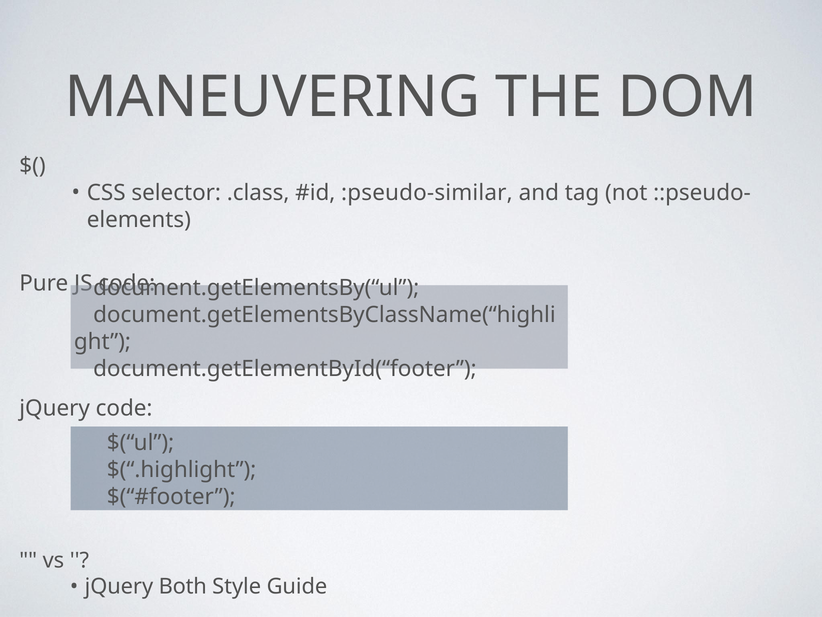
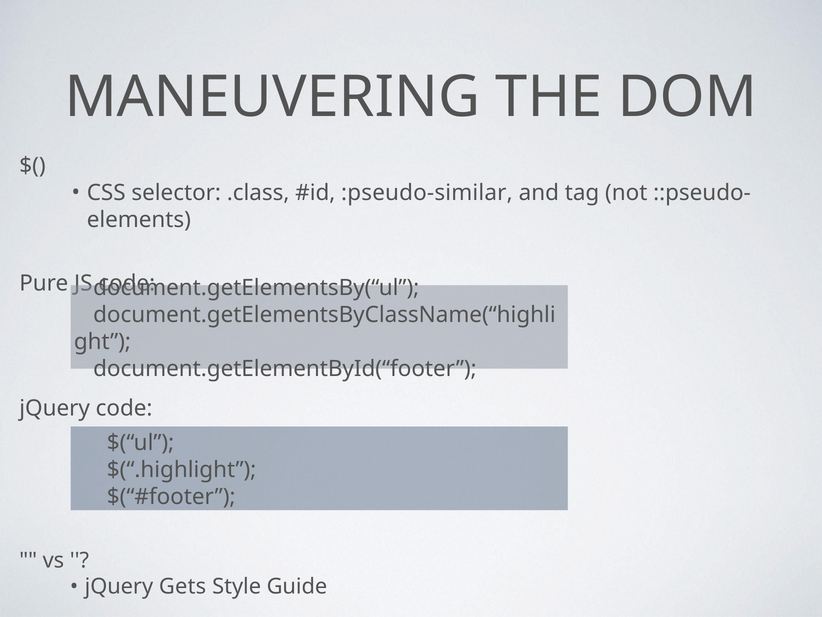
Both: Both -> Gets
